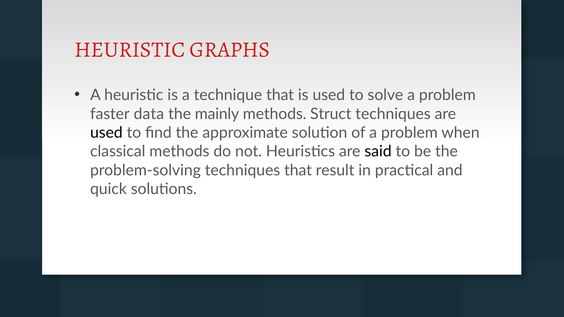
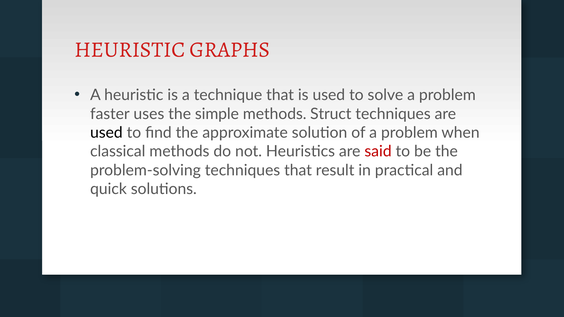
data: data -> uses
mainly: mainly -> simple
said colour: black -> red
